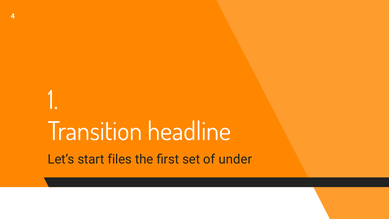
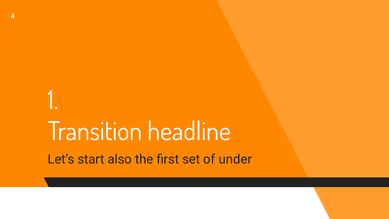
files: files -> also
